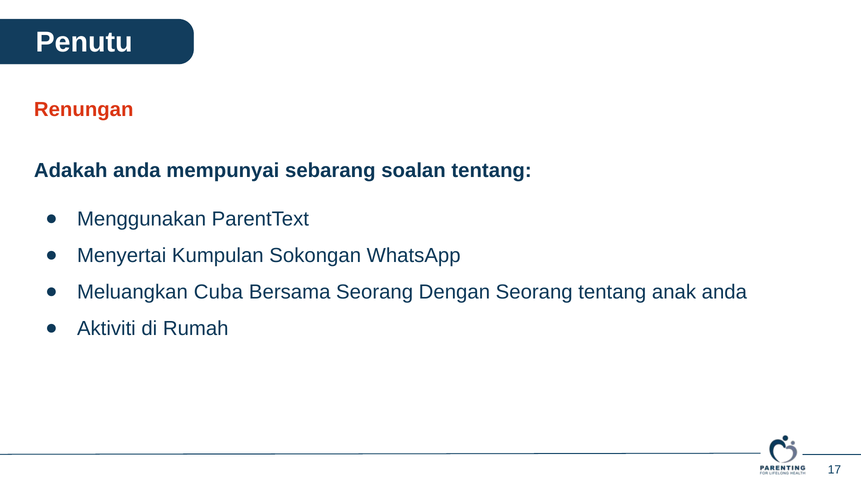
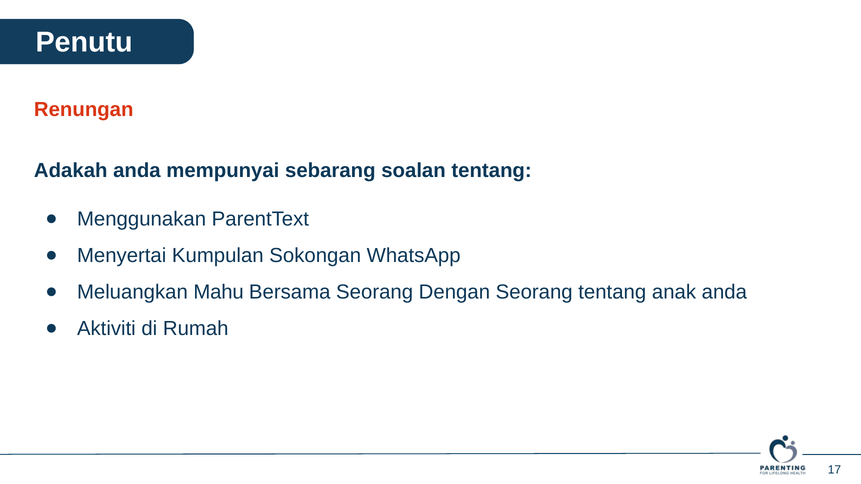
Cuba: Cuba -> Mahu
